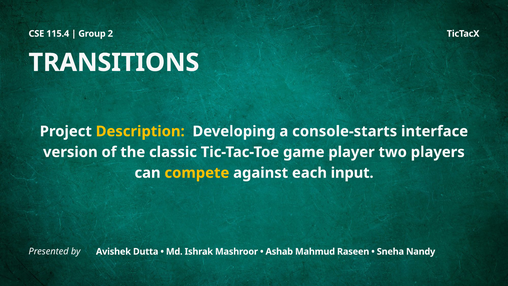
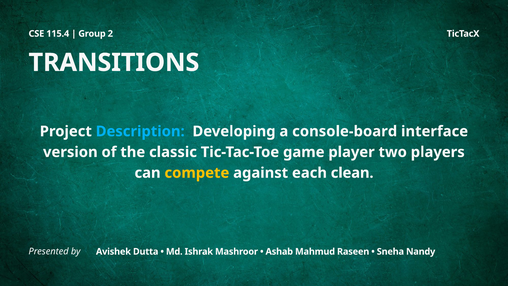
Description colour: yellow -> light blue
console-starts: console-starts -> console-board
input: input -> clean
